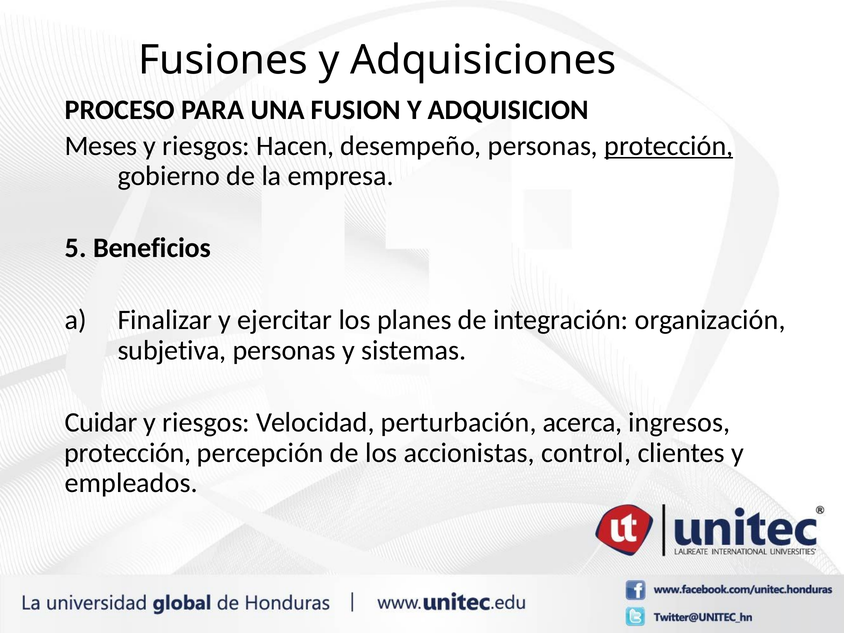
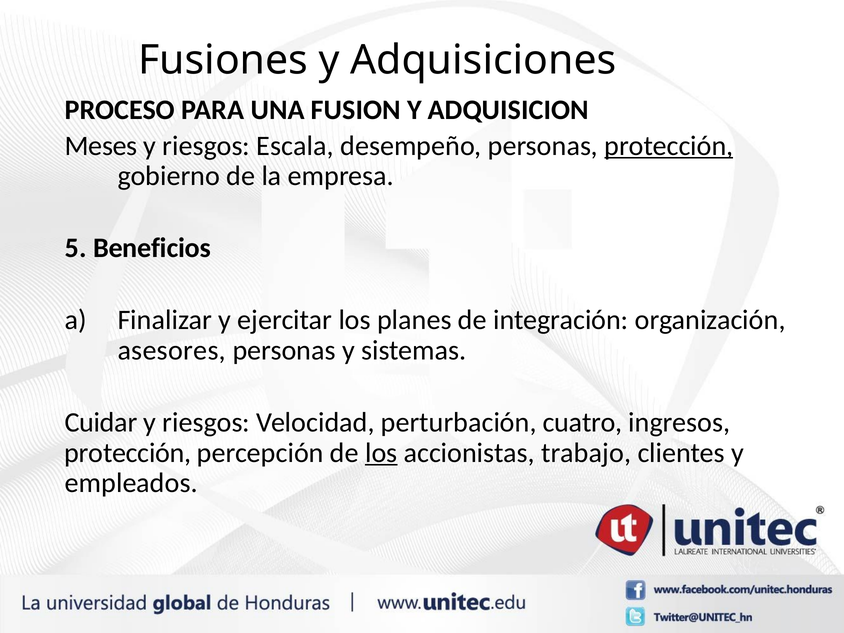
Hacen: Hacen -> Escala
subjetiva: subjetiva -> asesores
acerca: acerca -> cuatro
los at (381, 453) underline: none -> present
control: control -> trabajo
